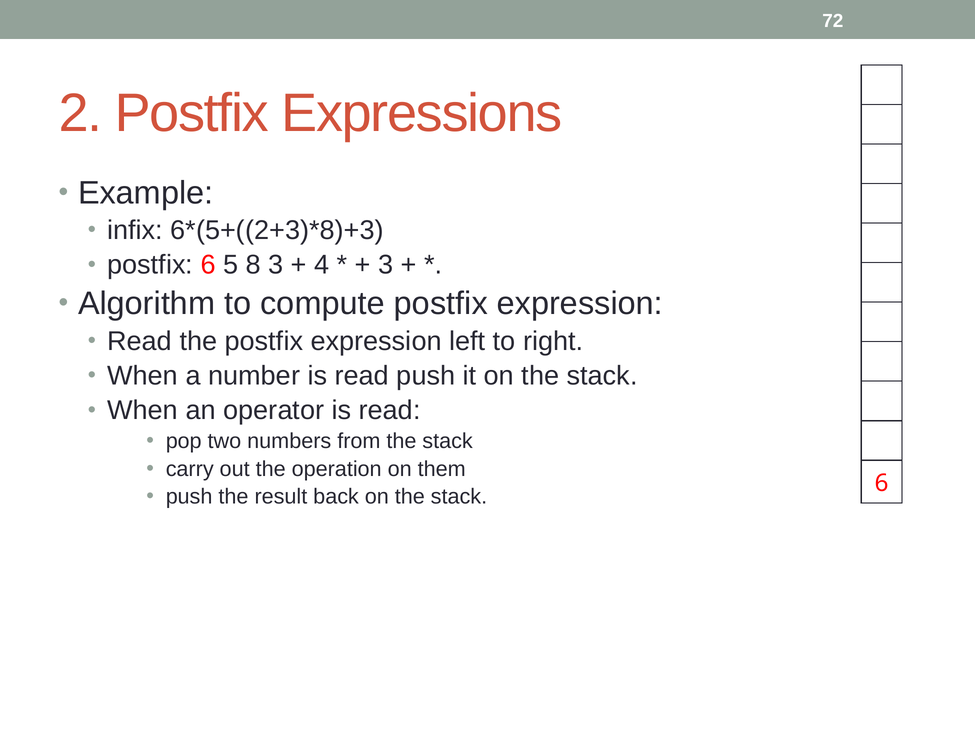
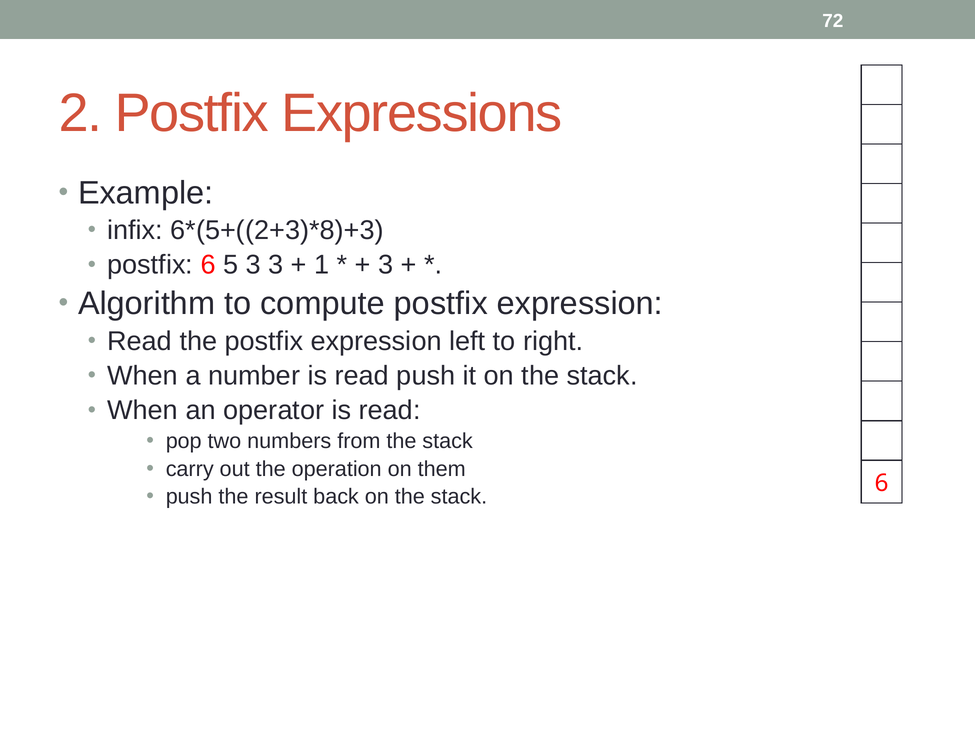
5 8: 8 -> 3
4: 4 -> 1
